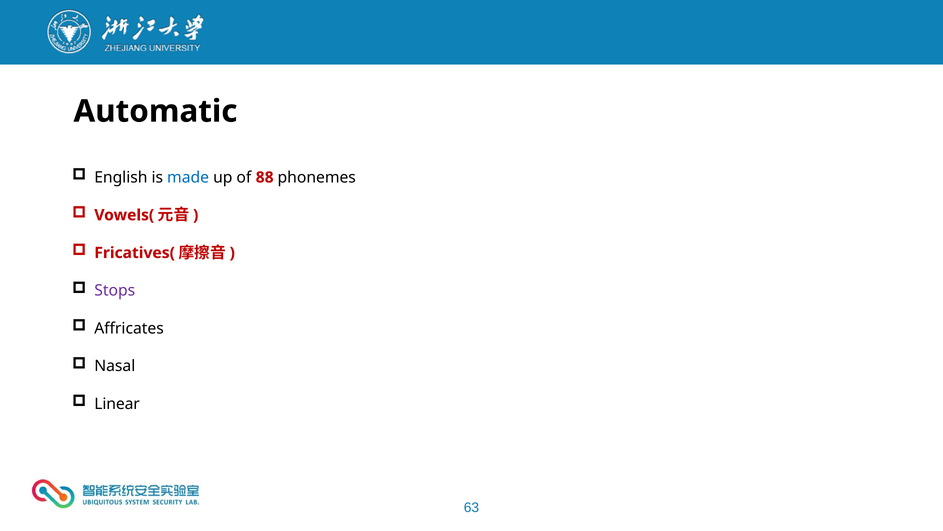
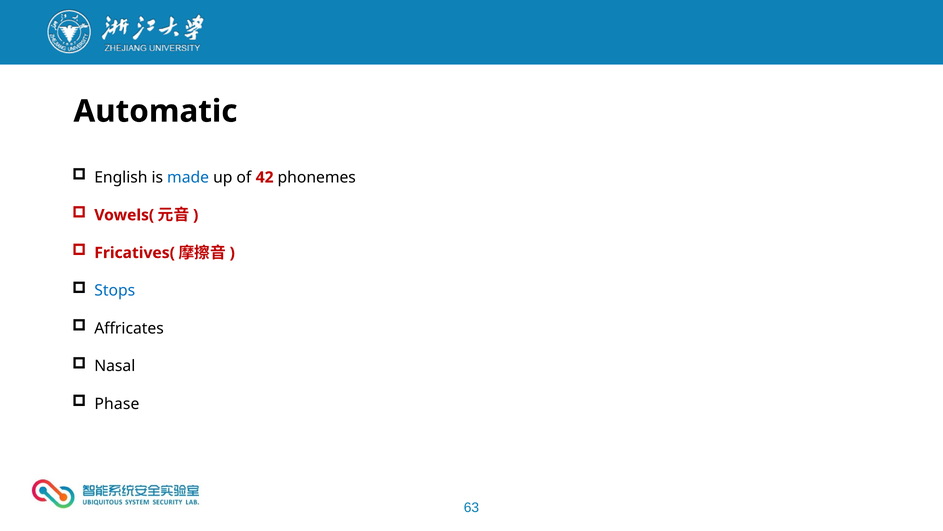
88: 88 -> 42
Stops colour: purple -> blue
Linear: Linear -> Phase
